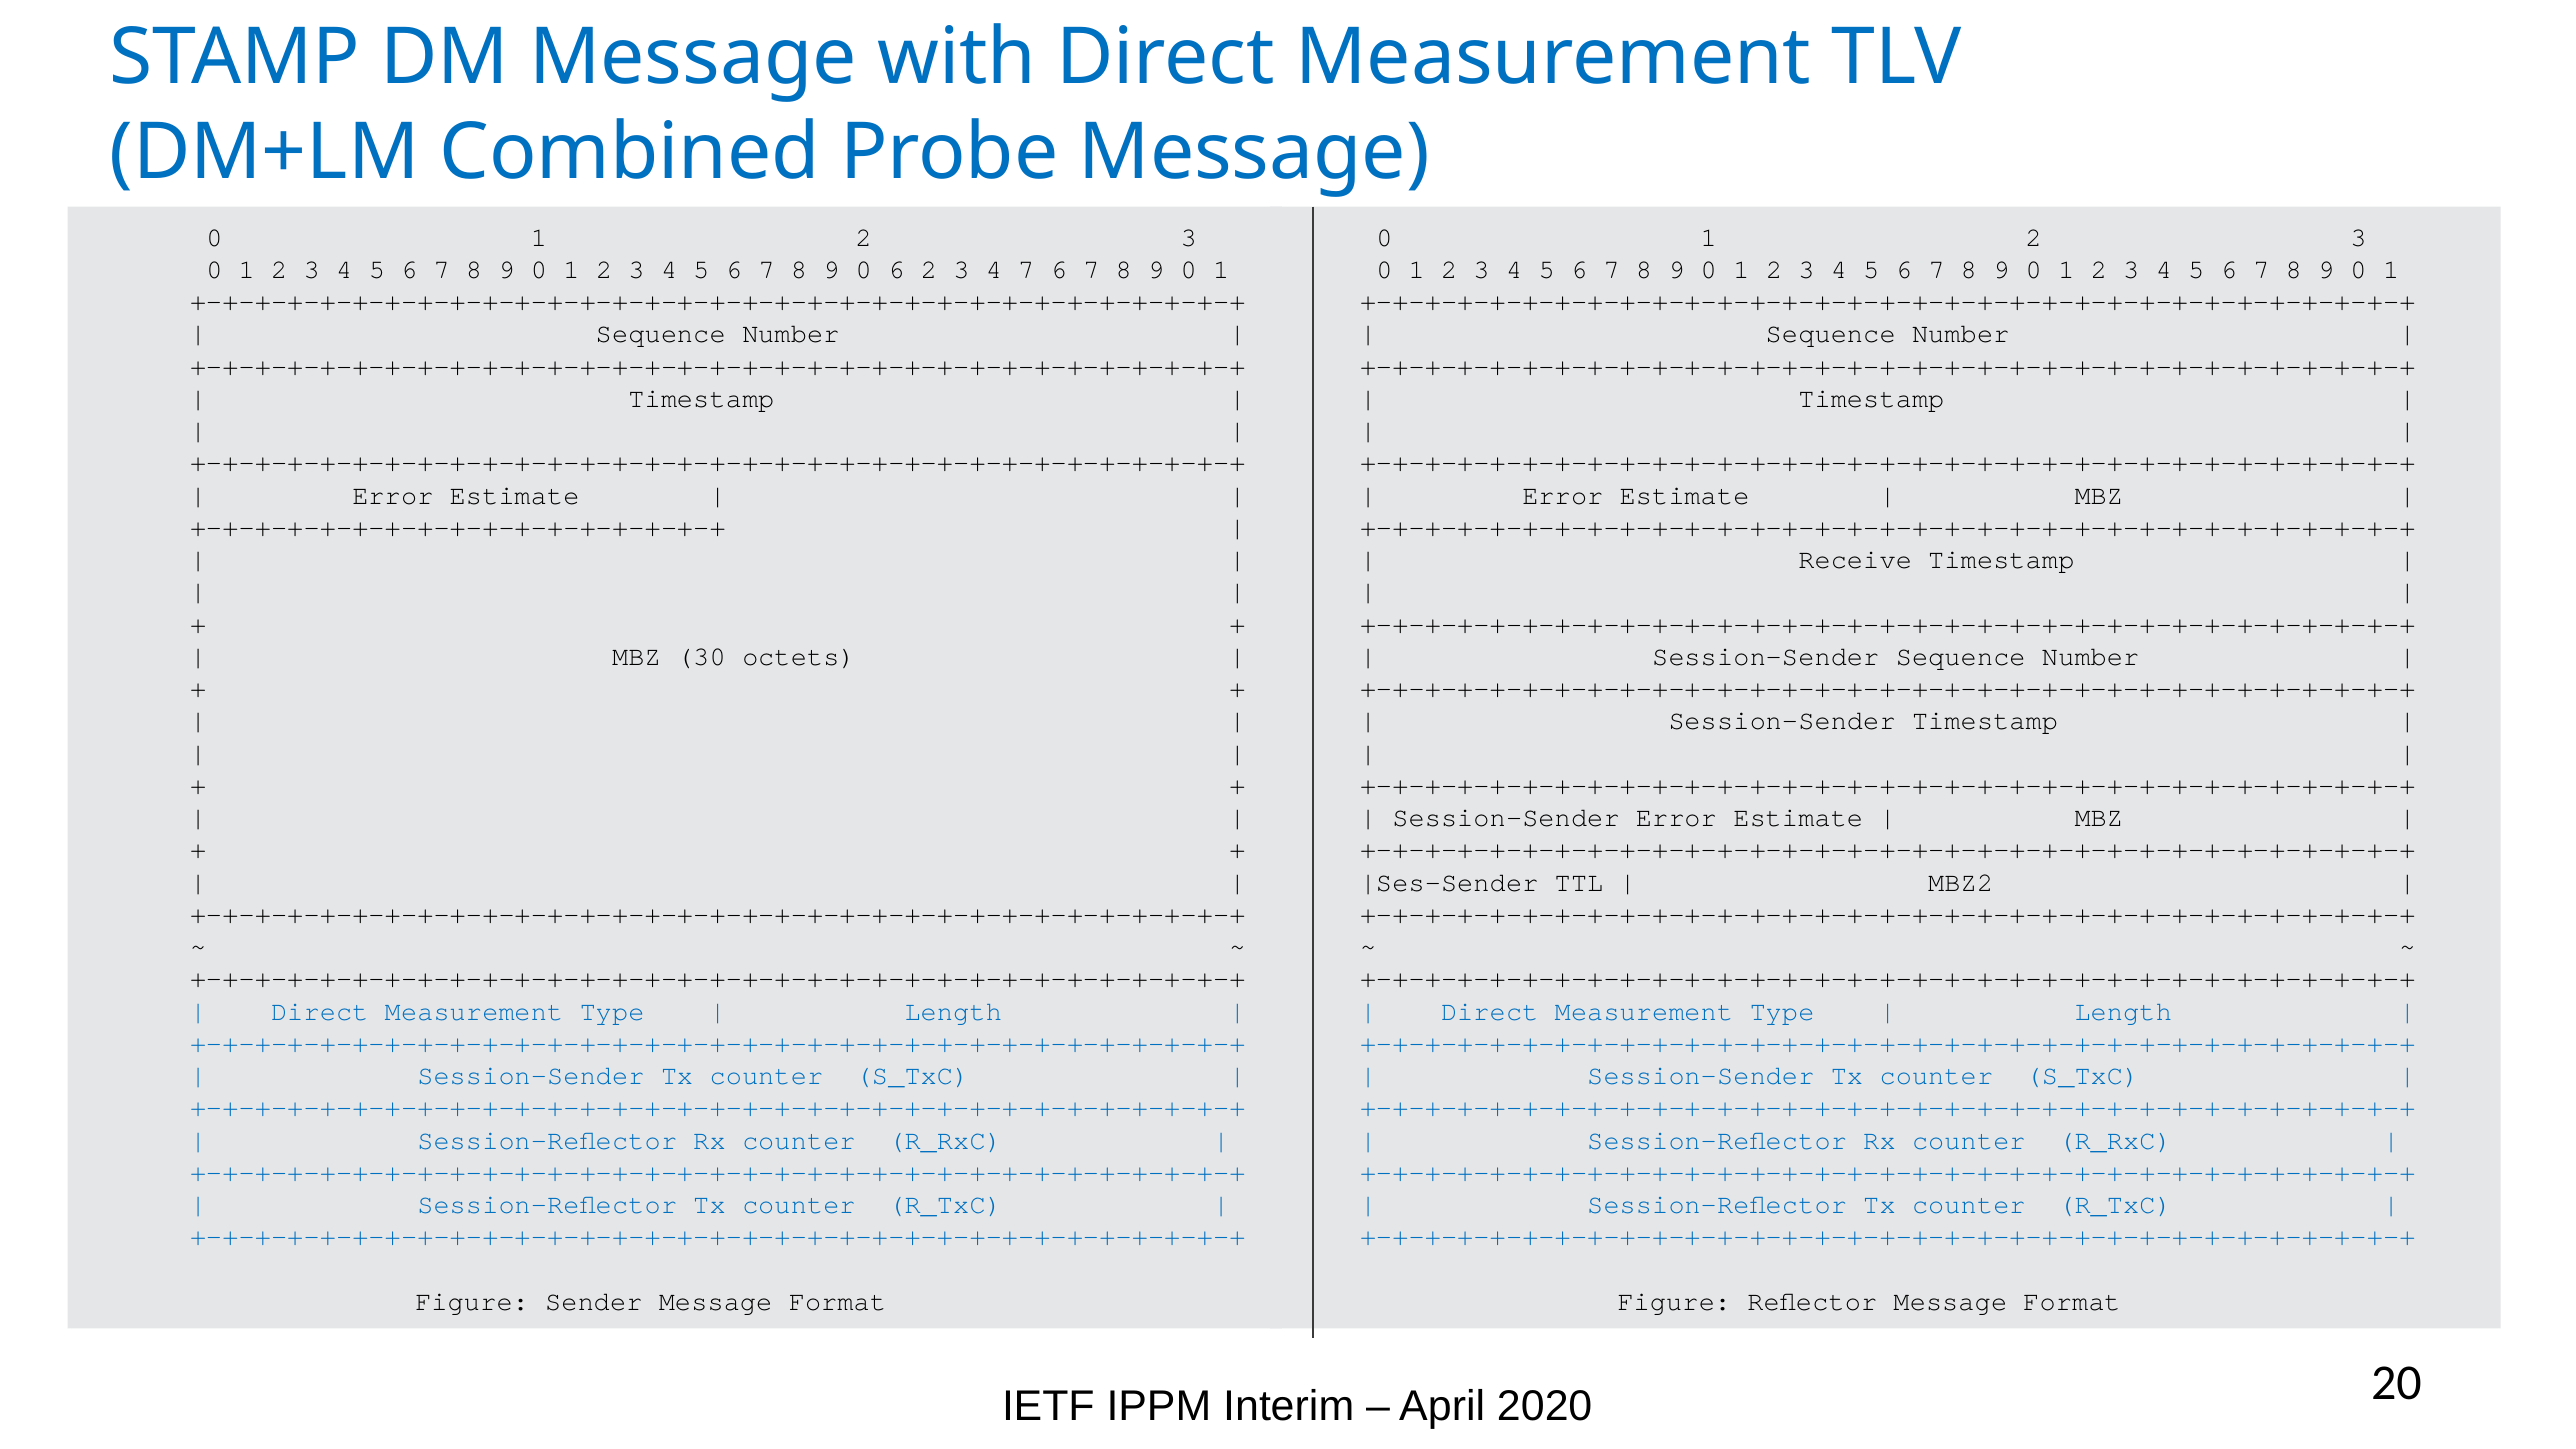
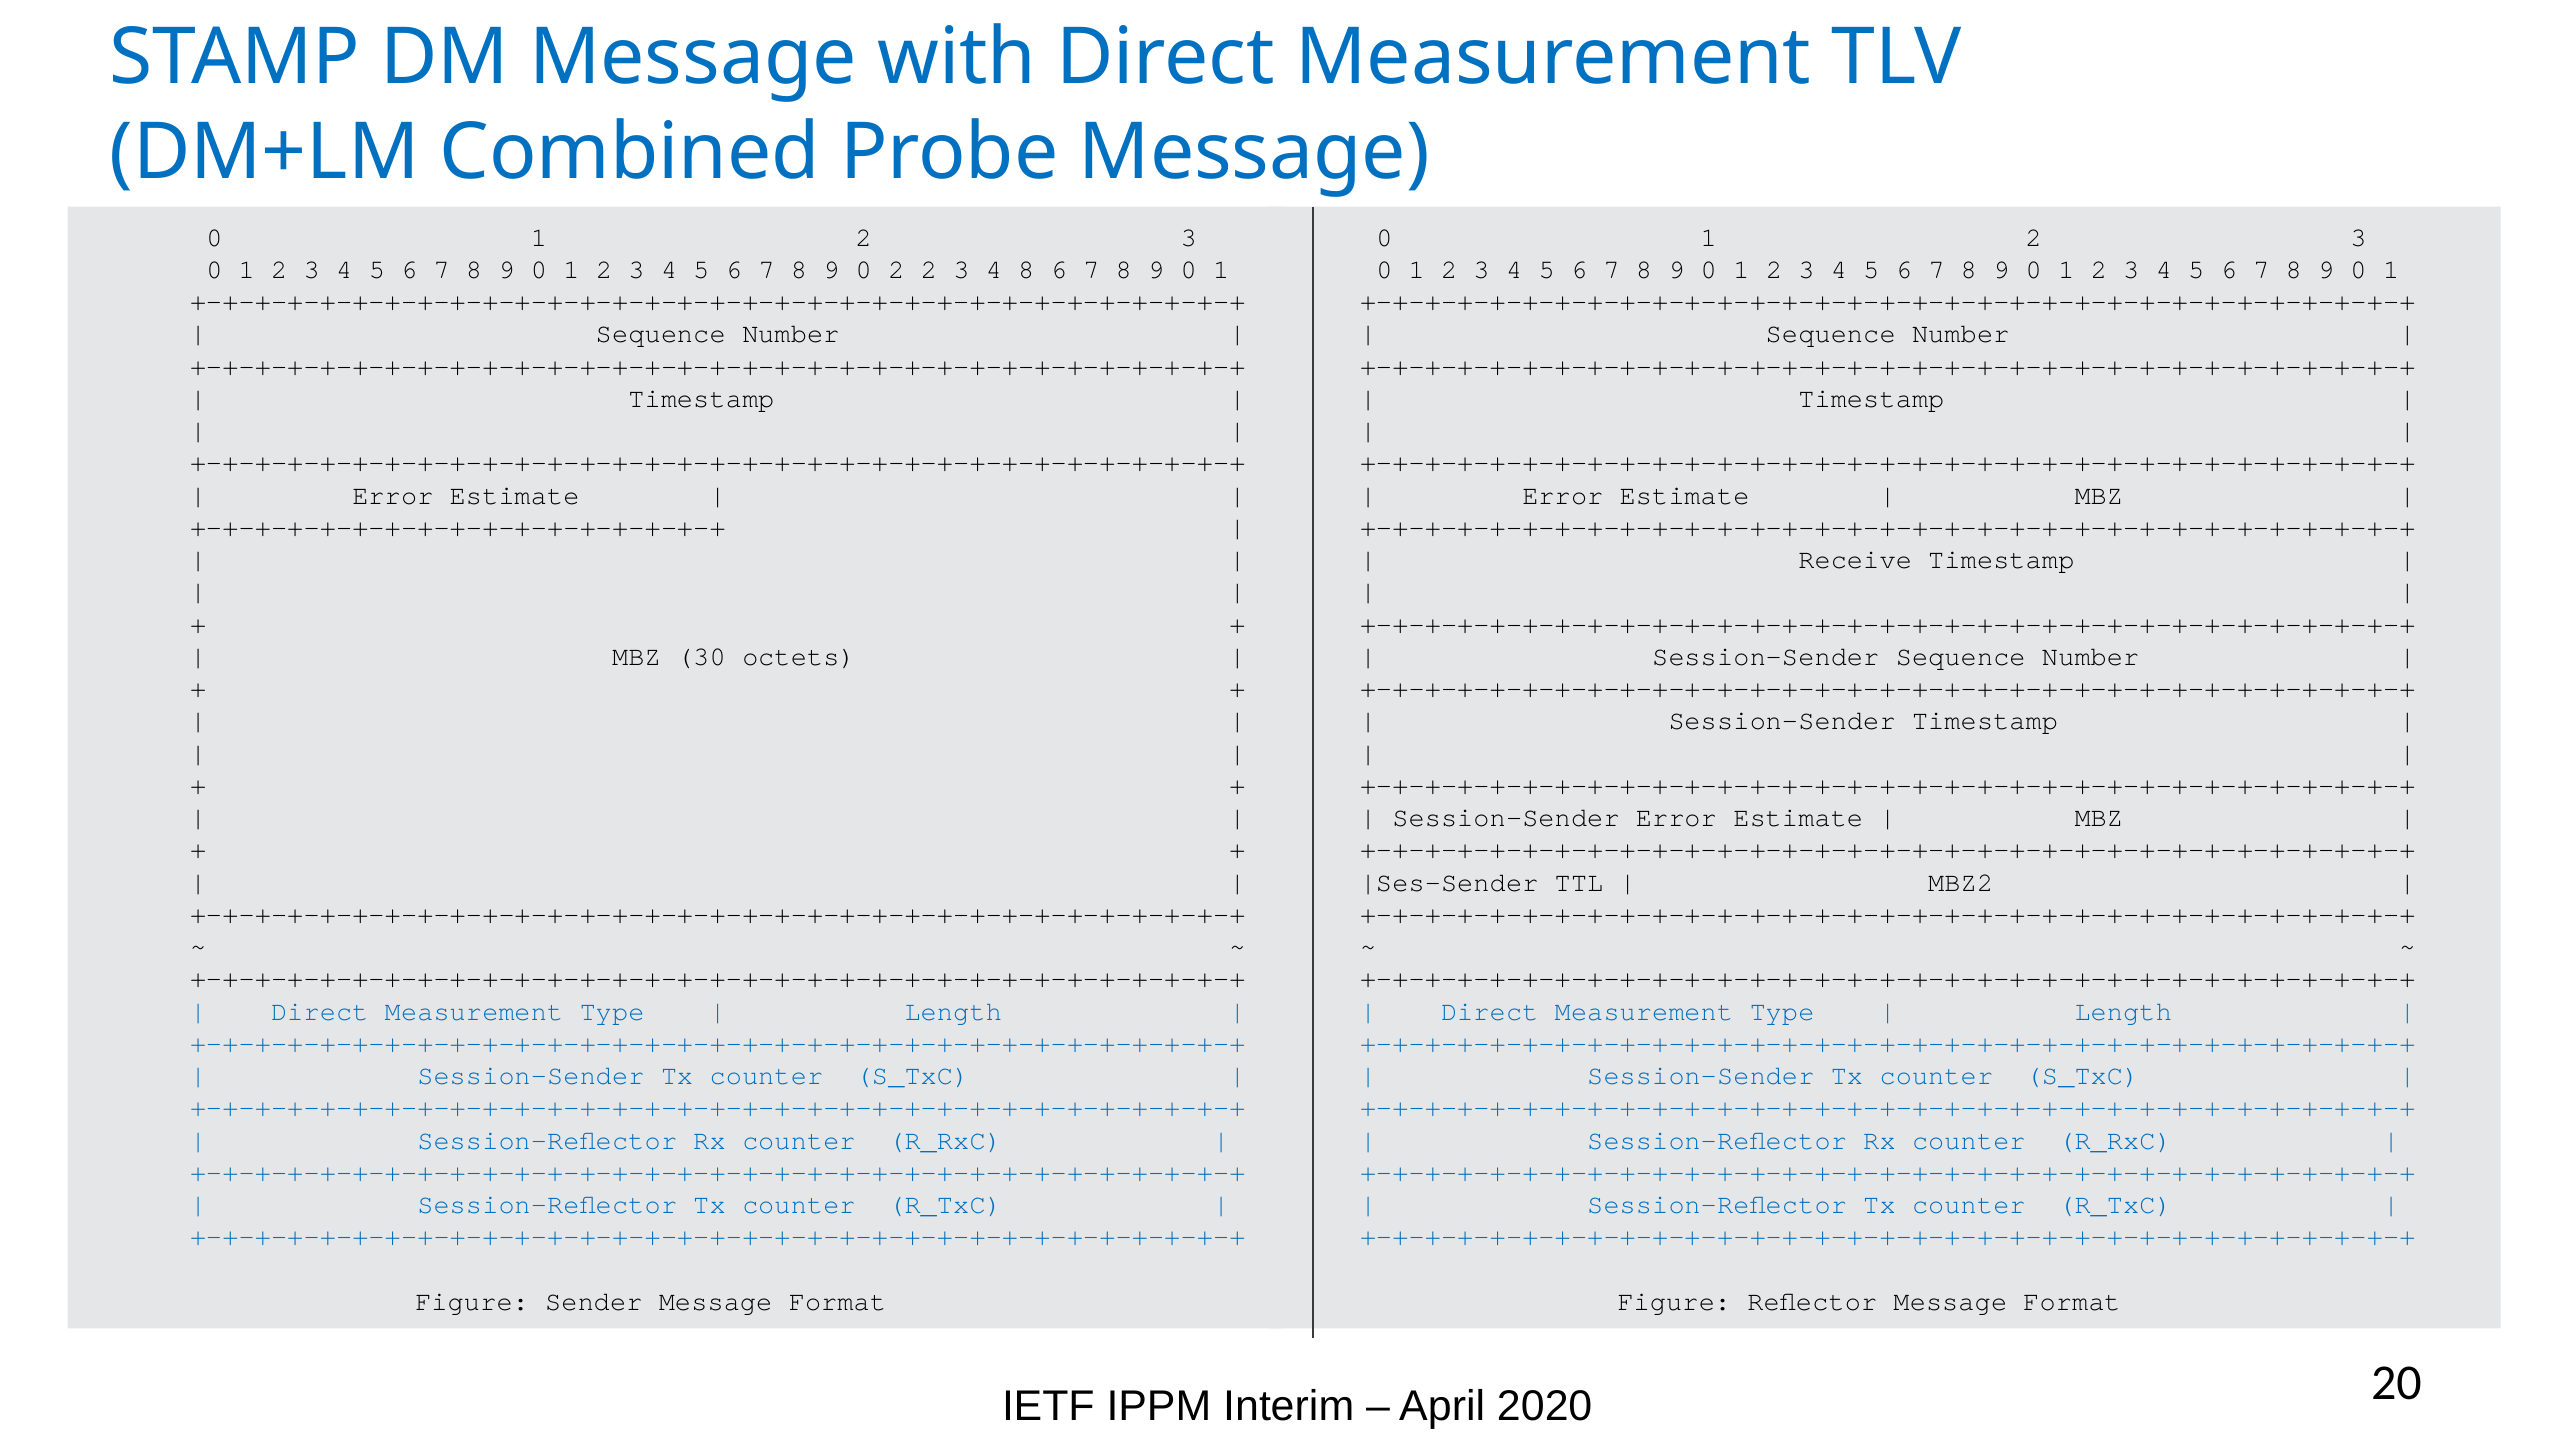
0 6: 6 -> 2
4 7: 7 -> 8
